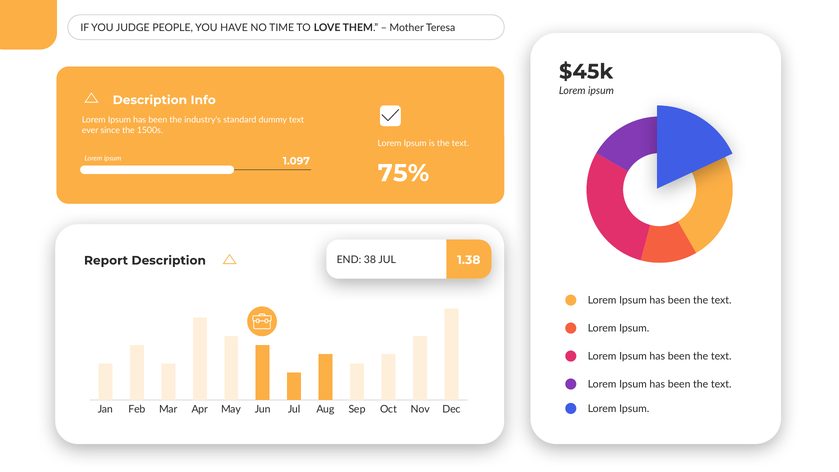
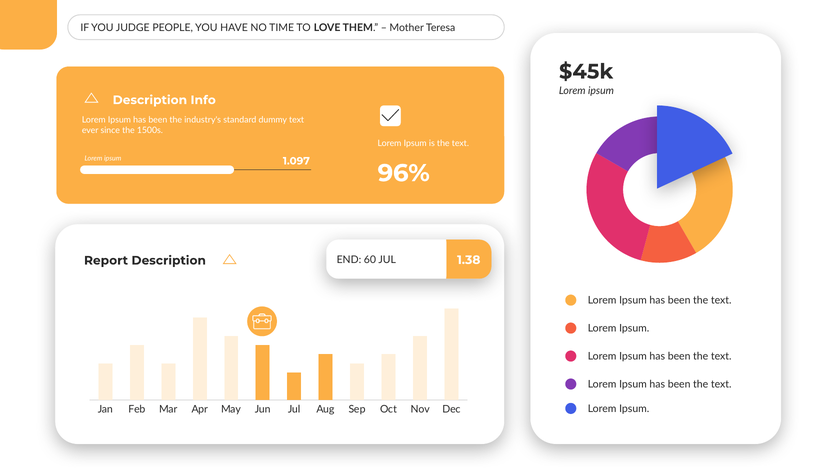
75%: 75% -> 96%
38: 38 -> 60
